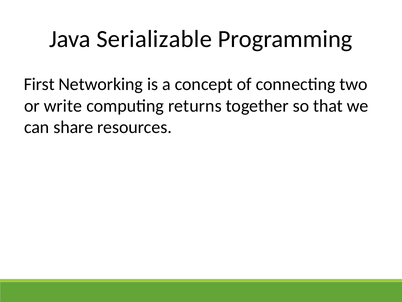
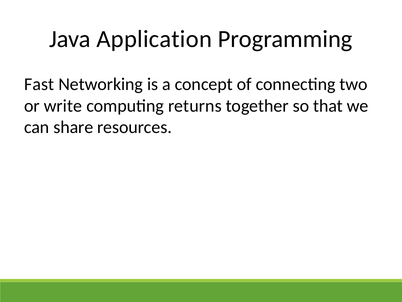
Serializable: Serializable -> Application
First: First -> Fast
